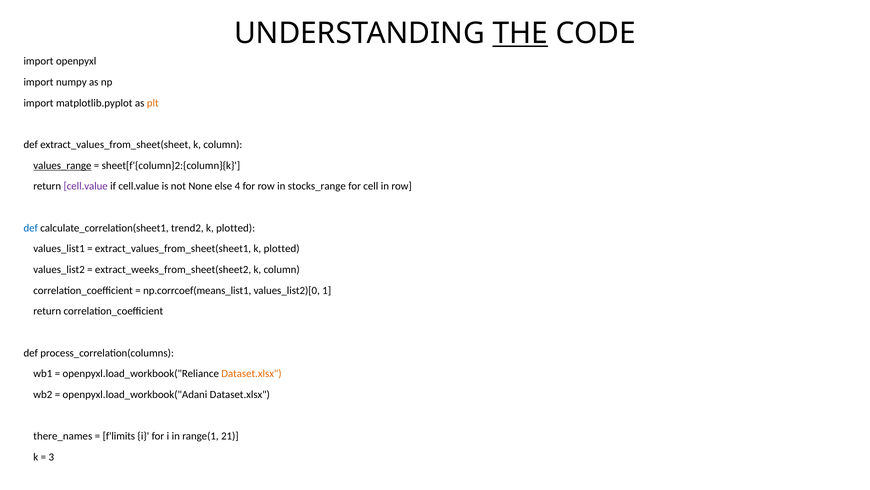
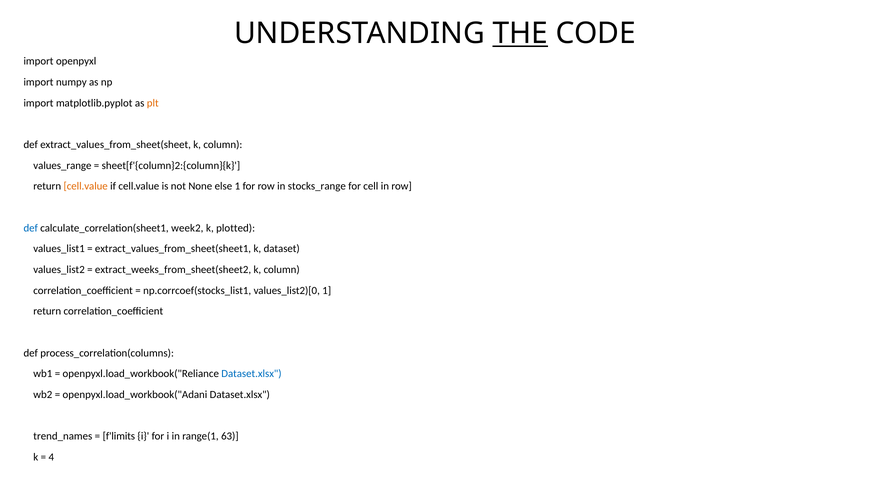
values_range underline: present -> none
cell.value at (86, 186) colour: purple -> orange
else 4: 4 -> 1
trend2: trend2 -> week2
extract_values_from_sheet(sheet1 k plotted: plotted -> dataset
np.corrcoef(means_list1: np.corrcoef(means_list1 -> np.corrcoef(stocks_list1
Dataset.xlsx at (251, 373) colour: orange -> blue
there_names: there_names -> trend_names
21: 21 -> 63
3: 3 -> 4
